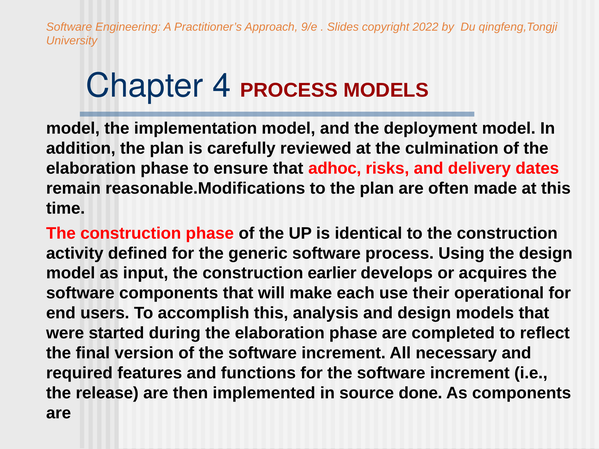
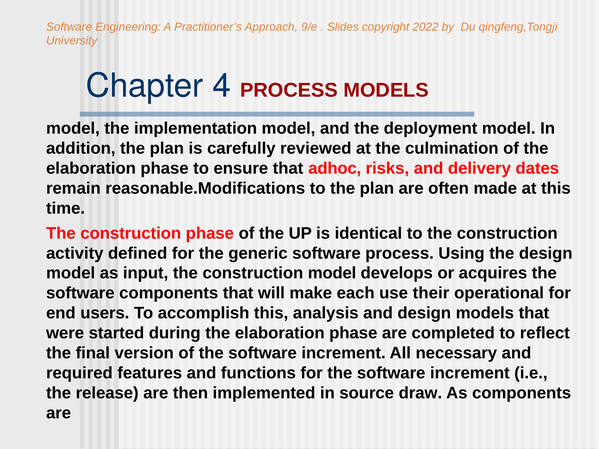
construction earlier: earlier -> model
done: done -> draw
